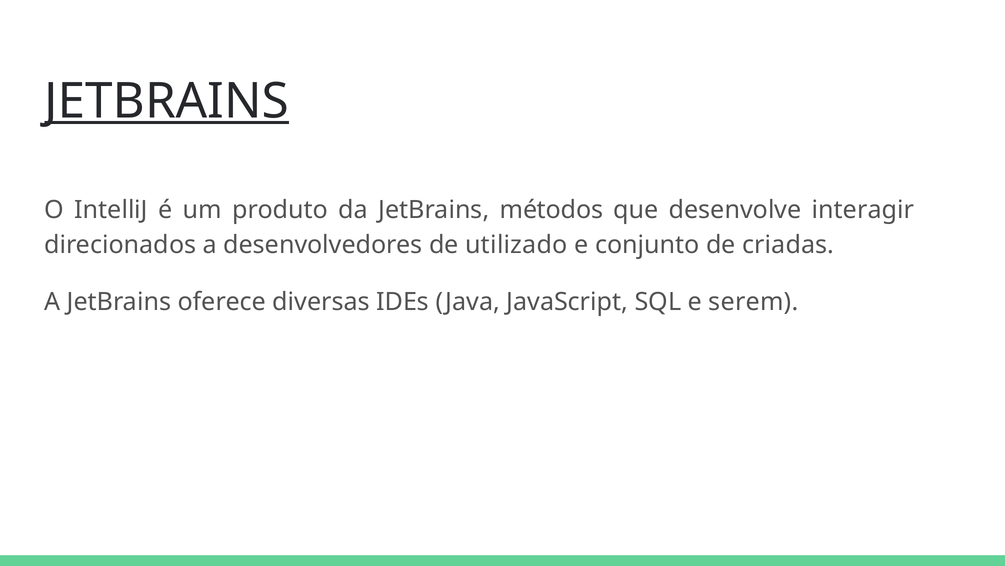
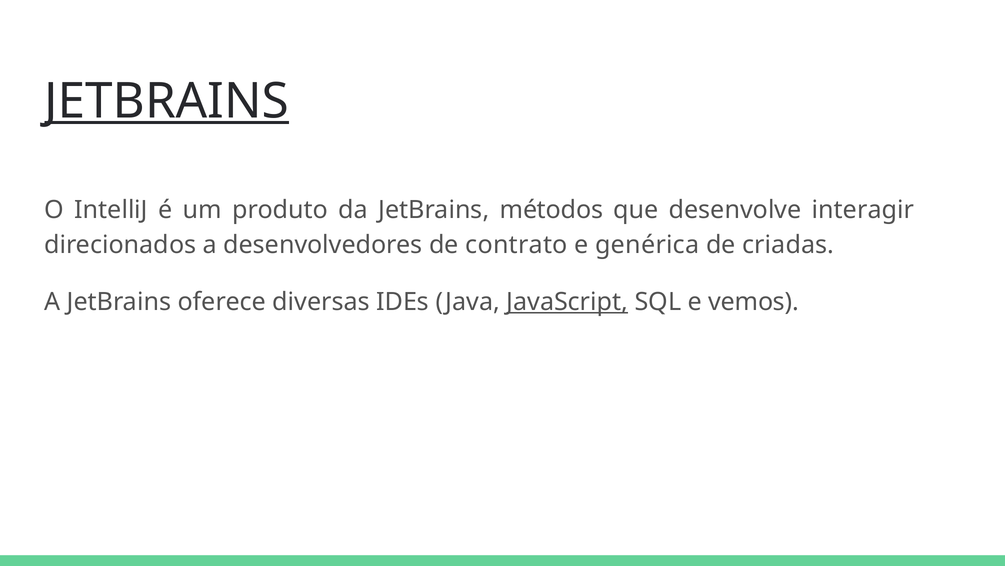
utilizado: utilizado -> contrato
conjunto: conjunto -> genérica
JavaScript underline: none -> present
serem: serem -> vemos
